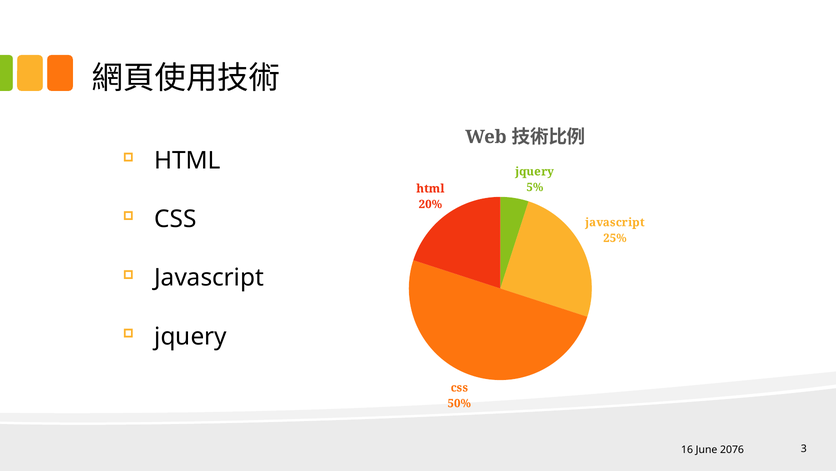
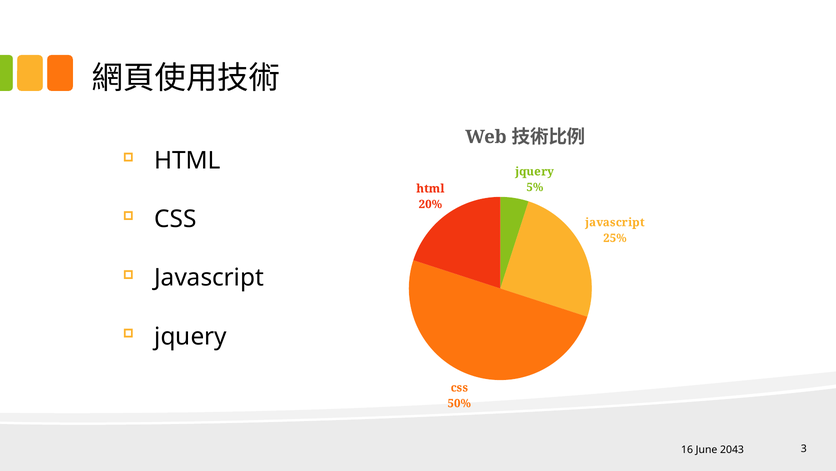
2076: 2076 -> 2043
